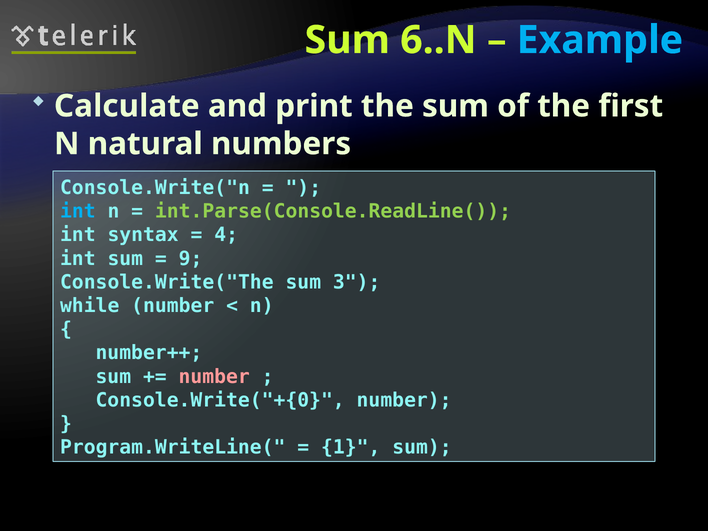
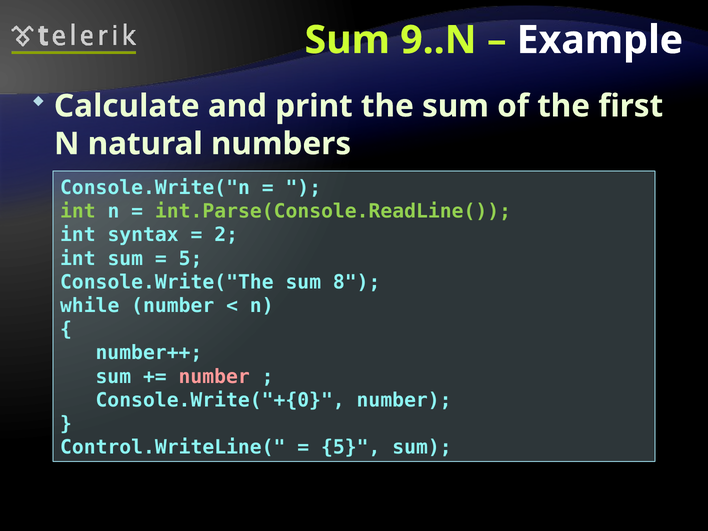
6..N: 6..N -> 9..N
Example colour: light blue -> white
int at (78, 211) colour: light blue -> light green
4: 4 -> 2
9 at (191, 259): 9 -> 5
3: 3 -> 8
Program.WriteLine(: Program.WriteLine( -> Control.WriteLine(
1 at (351, 447): 1 -> 5
